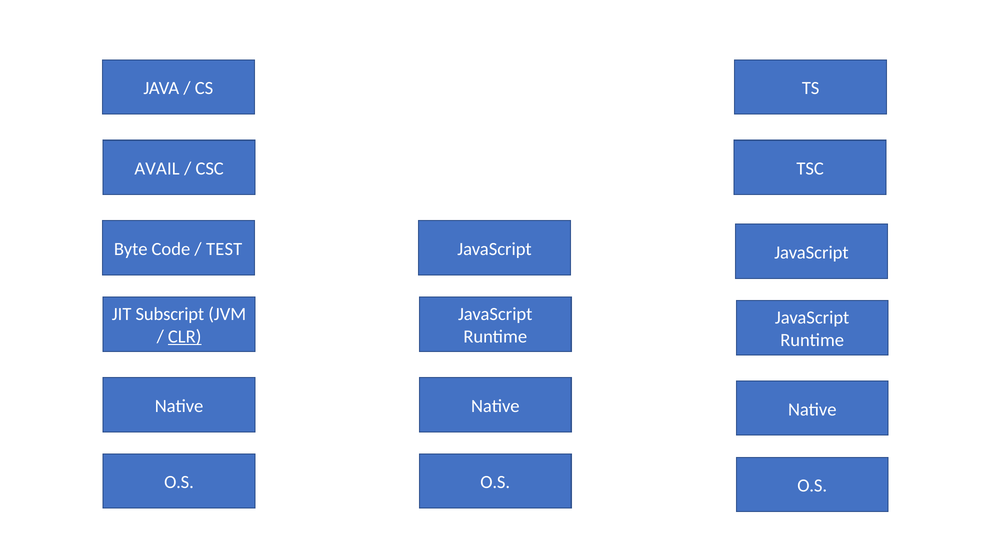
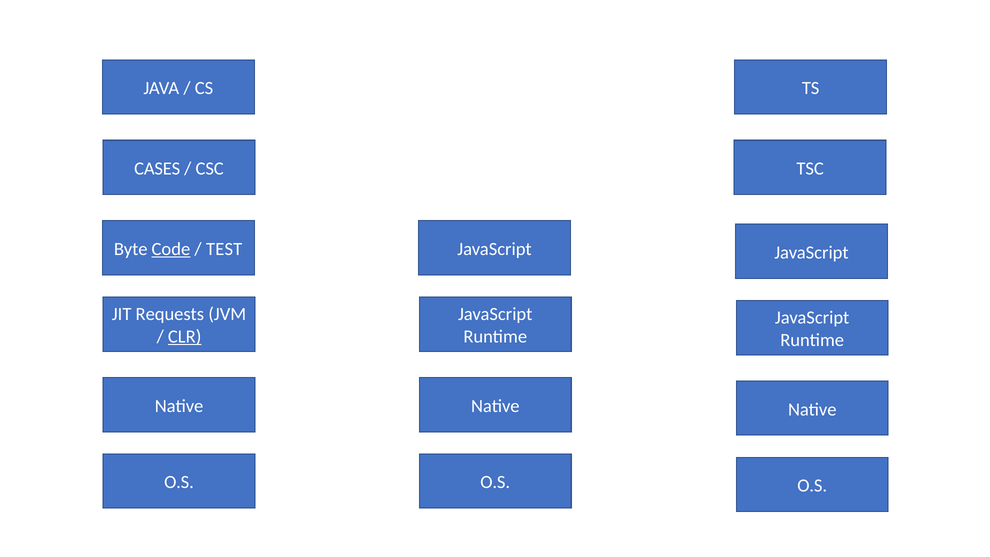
AVAIL: AVAIL -> CASES
Code underline: none -> present
Subscript: Subscript -> Requests
